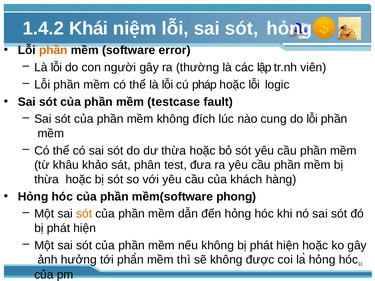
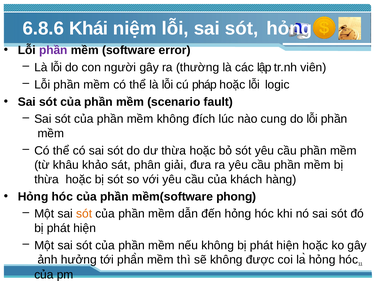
1.4.2: 1.4.2 -> 6.8.6
phần at (53, 50) colour: orange -> purple
testcase: testcase -> scenario
test: test -> giải
